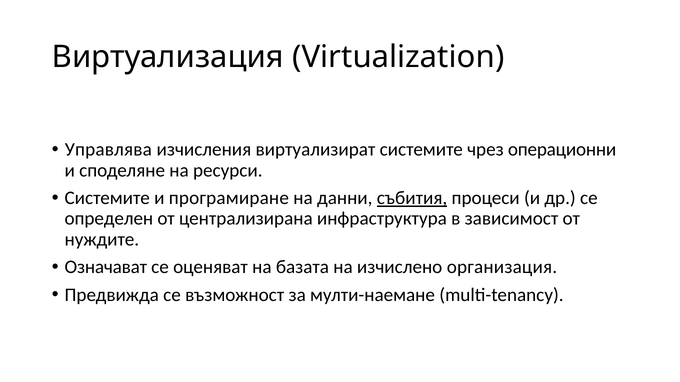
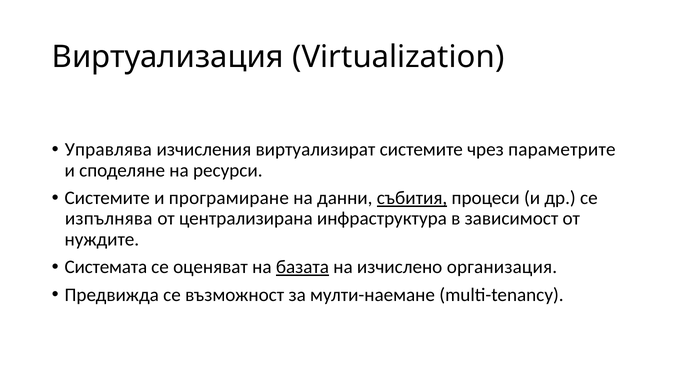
операционни: операционни -> параметрите
определен: определен -> изпълнява
Означават: Означават -> Системата
базата underline: none -> present
